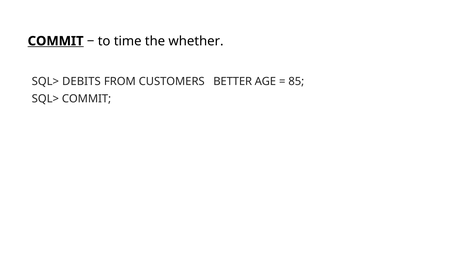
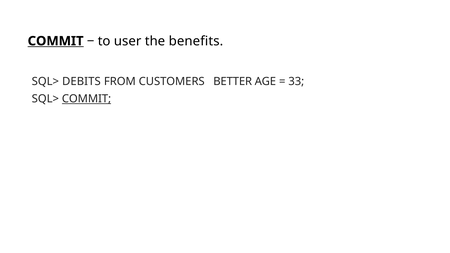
time: time -> user
whether: whether -> benefits
85: 85 -> 33
COMMIT at (87, 99) underline: none -> present
